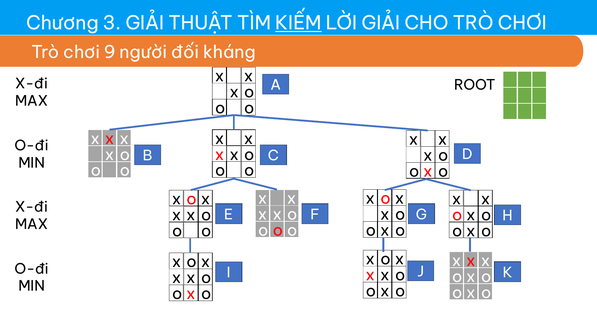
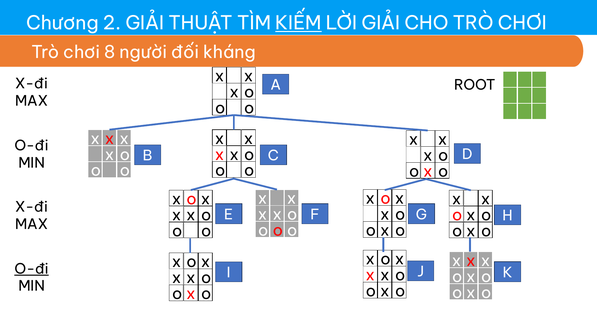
3: 3 -> 2
9: 9 -> 8
O-đi at (32, 269) underline: none -> present
